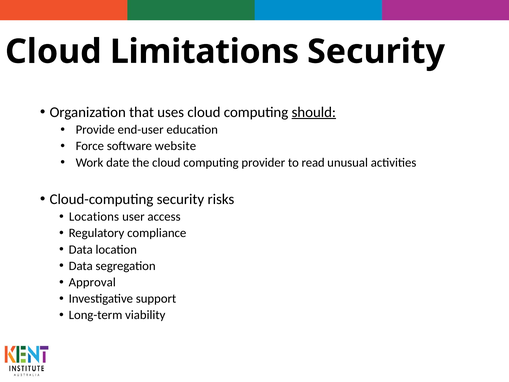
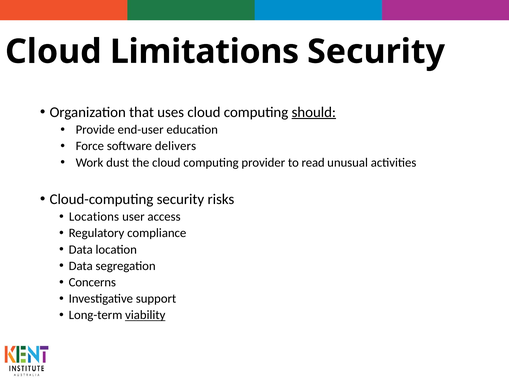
website: website -> delivers
date: date -> dust
Approval: Approval -> Concerns
viability underline: none -> present
